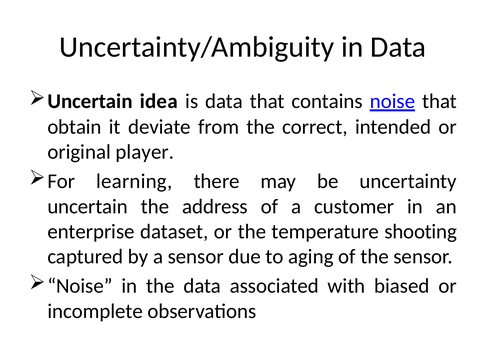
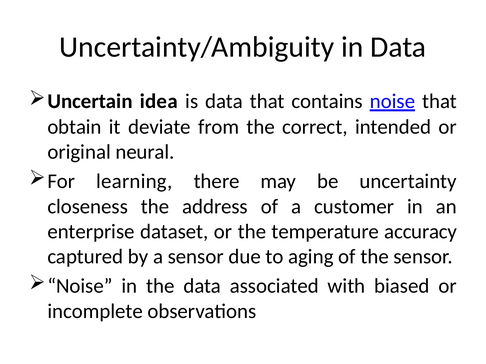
player: player -> neural
uncertain at (88, 207): uncertain -> closeness
shooting: shooting -> accuracy
